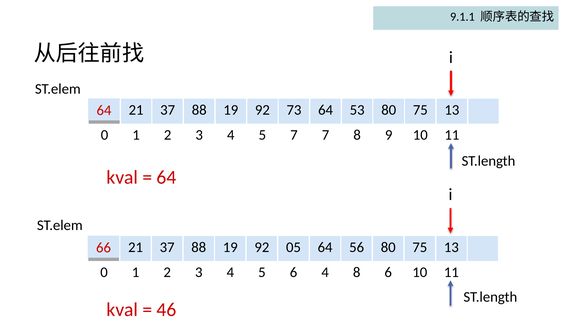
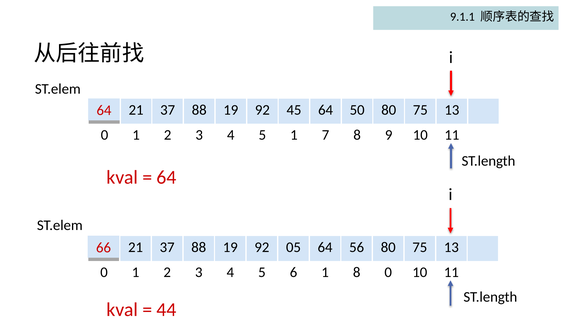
73: 73 -> 45
53: 53 -> 50
5 7: 7 -> 1
6 4: 4 -> 1
8 6: 6 -> 0
46: 46 -> 44
